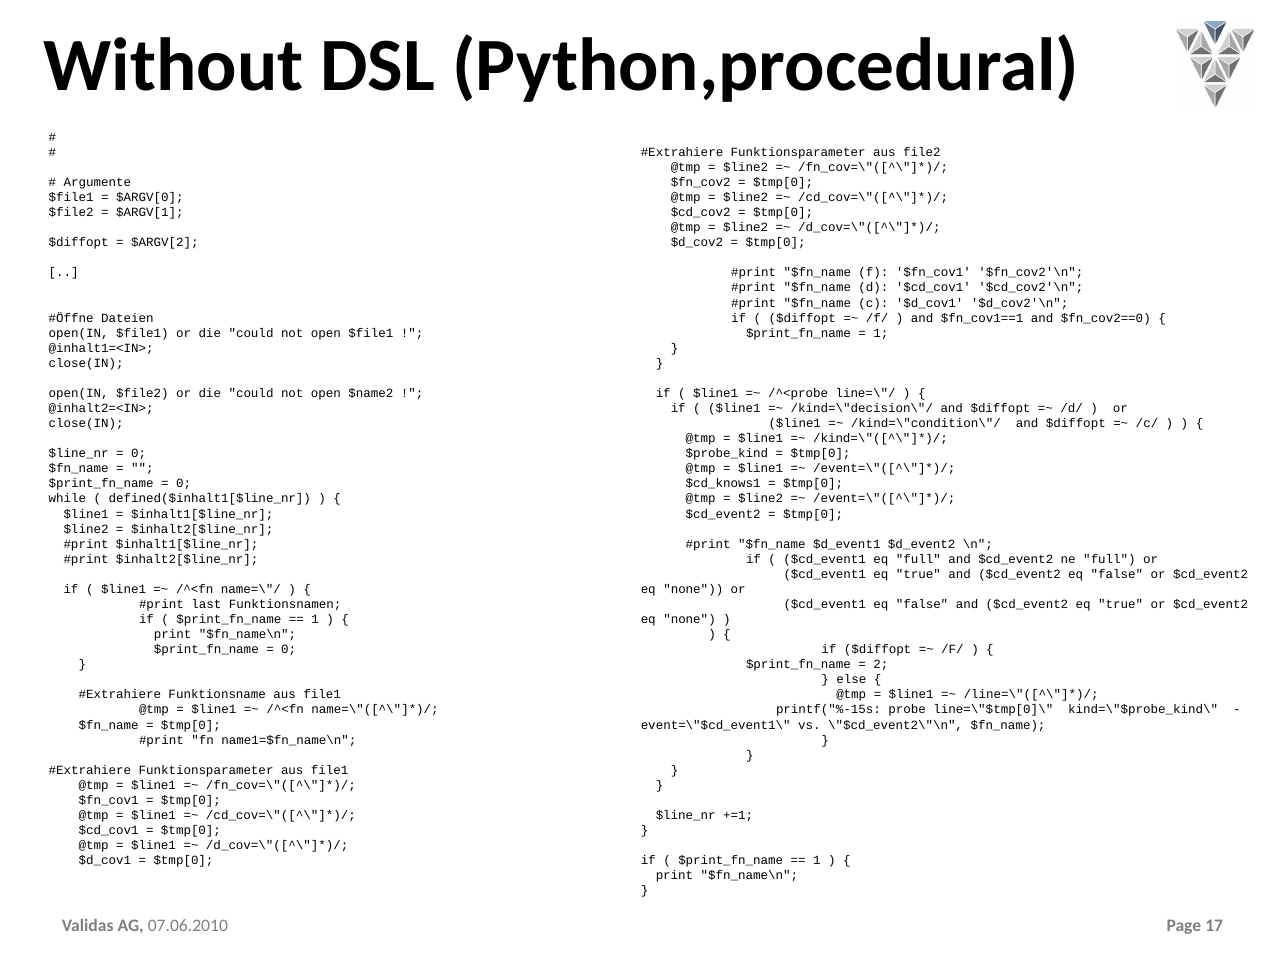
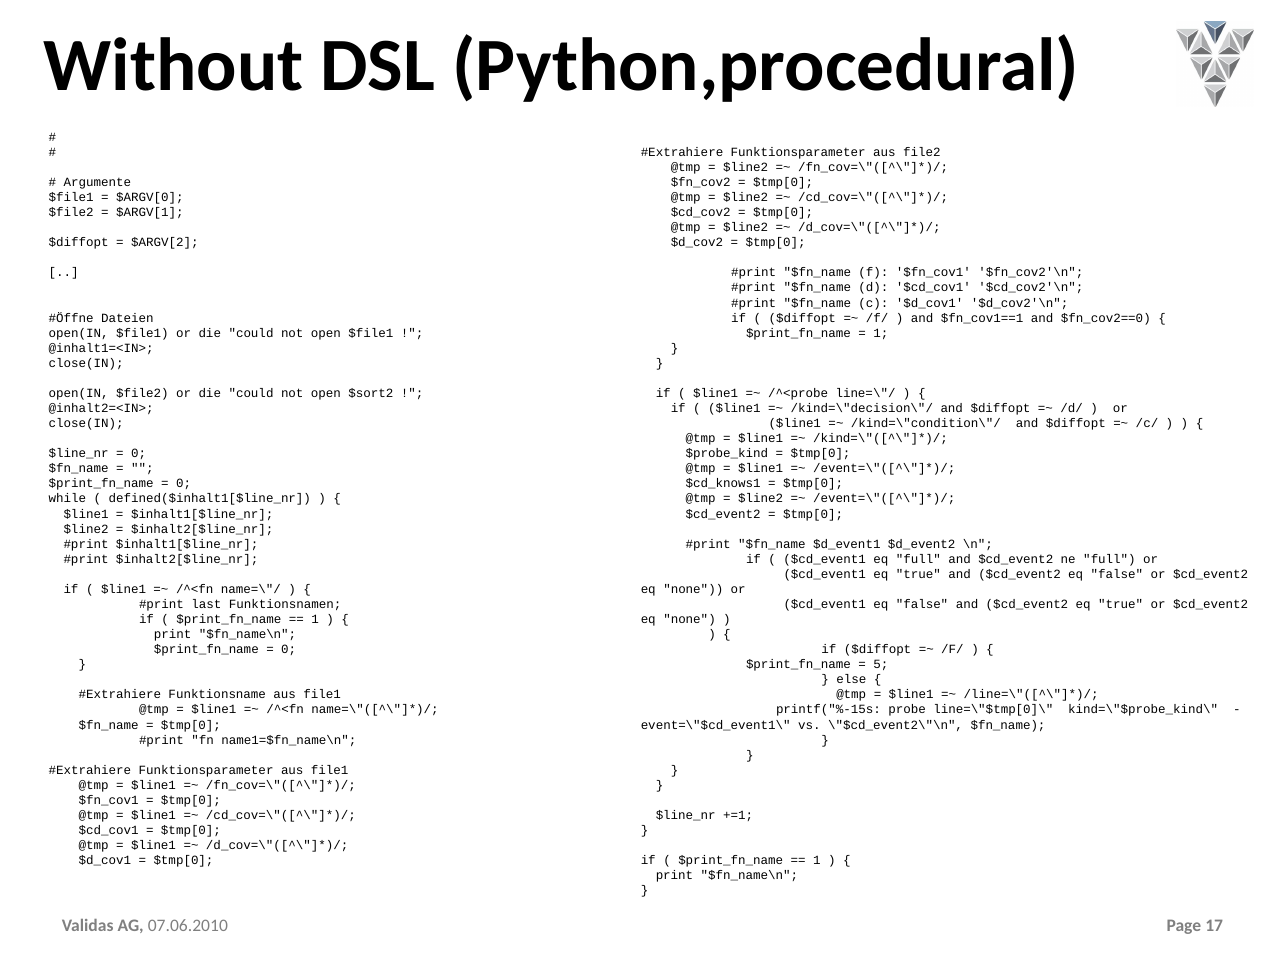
$name2: $name2 -> $sort2
2: 2 -> 5
